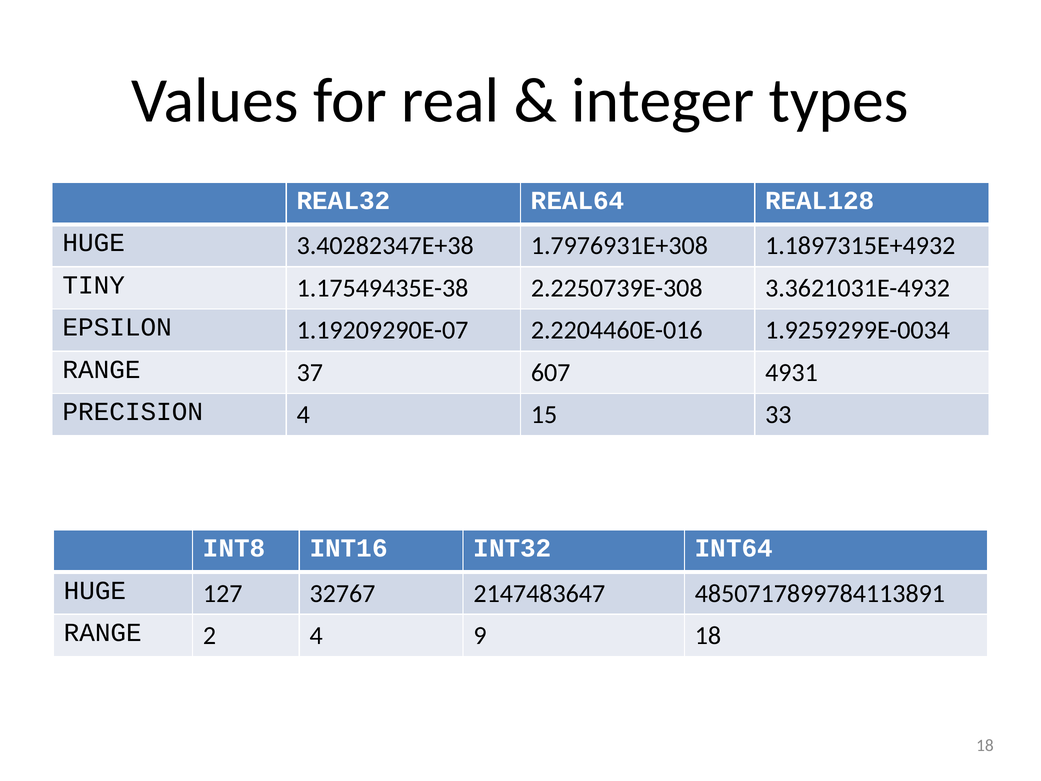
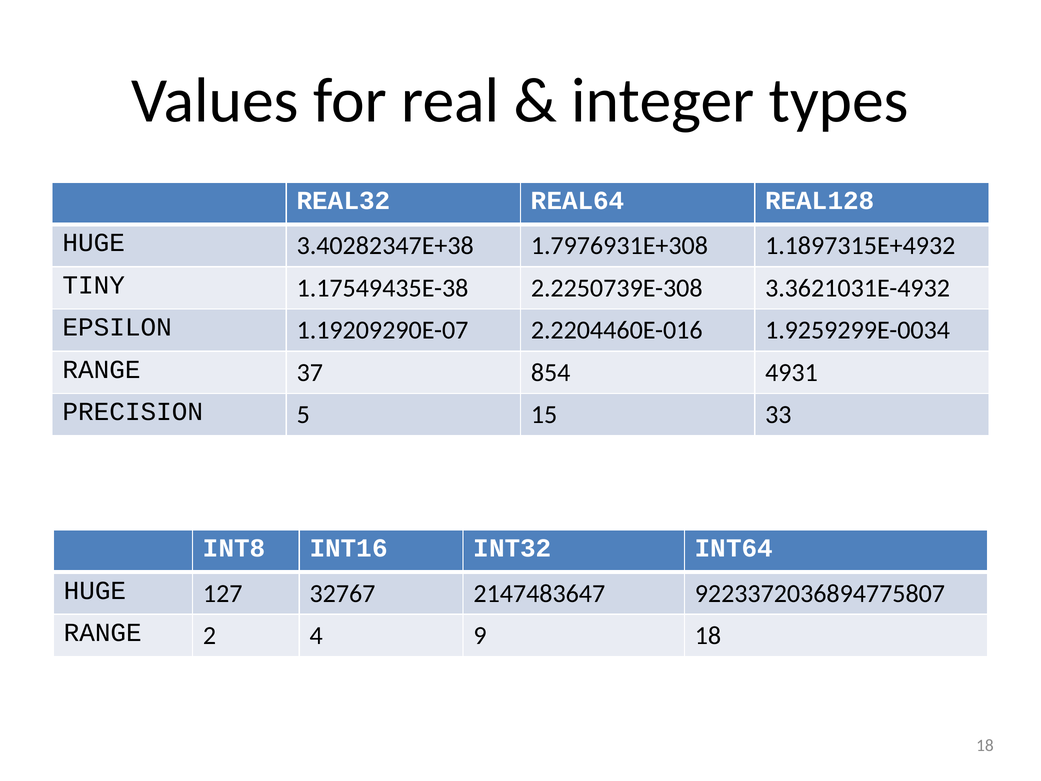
607: 607 -> 854
PRECISION 4: 4 -> 5
4850717899784113891: 4850717899784113891 -> 9223372036894775807
